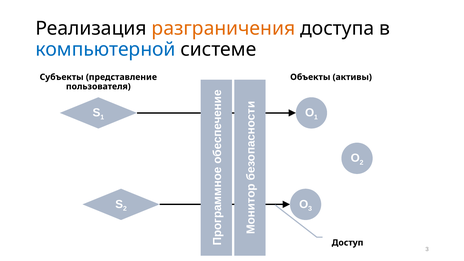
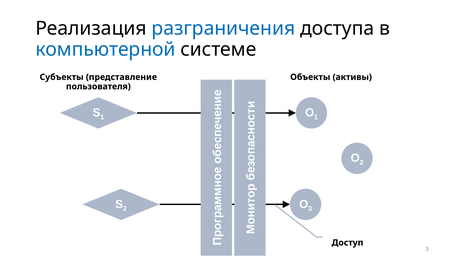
разграничения colour: orange -> blue
